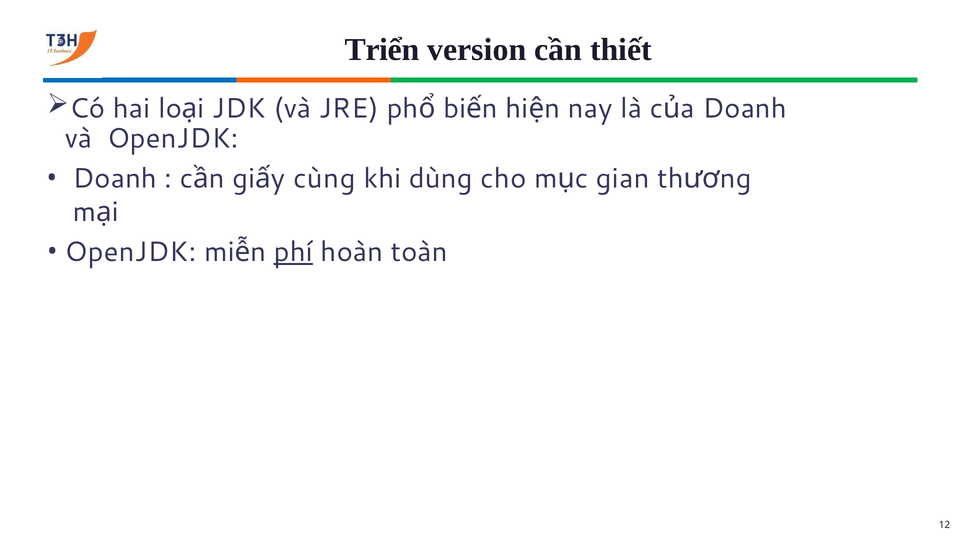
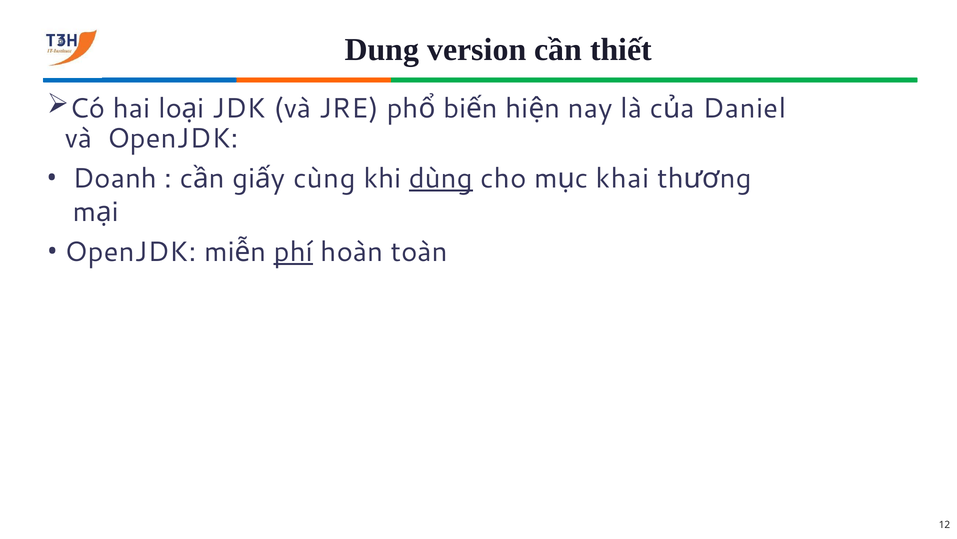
Triển: Triển -> Dung
Doanh at (745, 108): Doanh -> Daniel
dùng underline: none -> present
gian: gian -> khai
